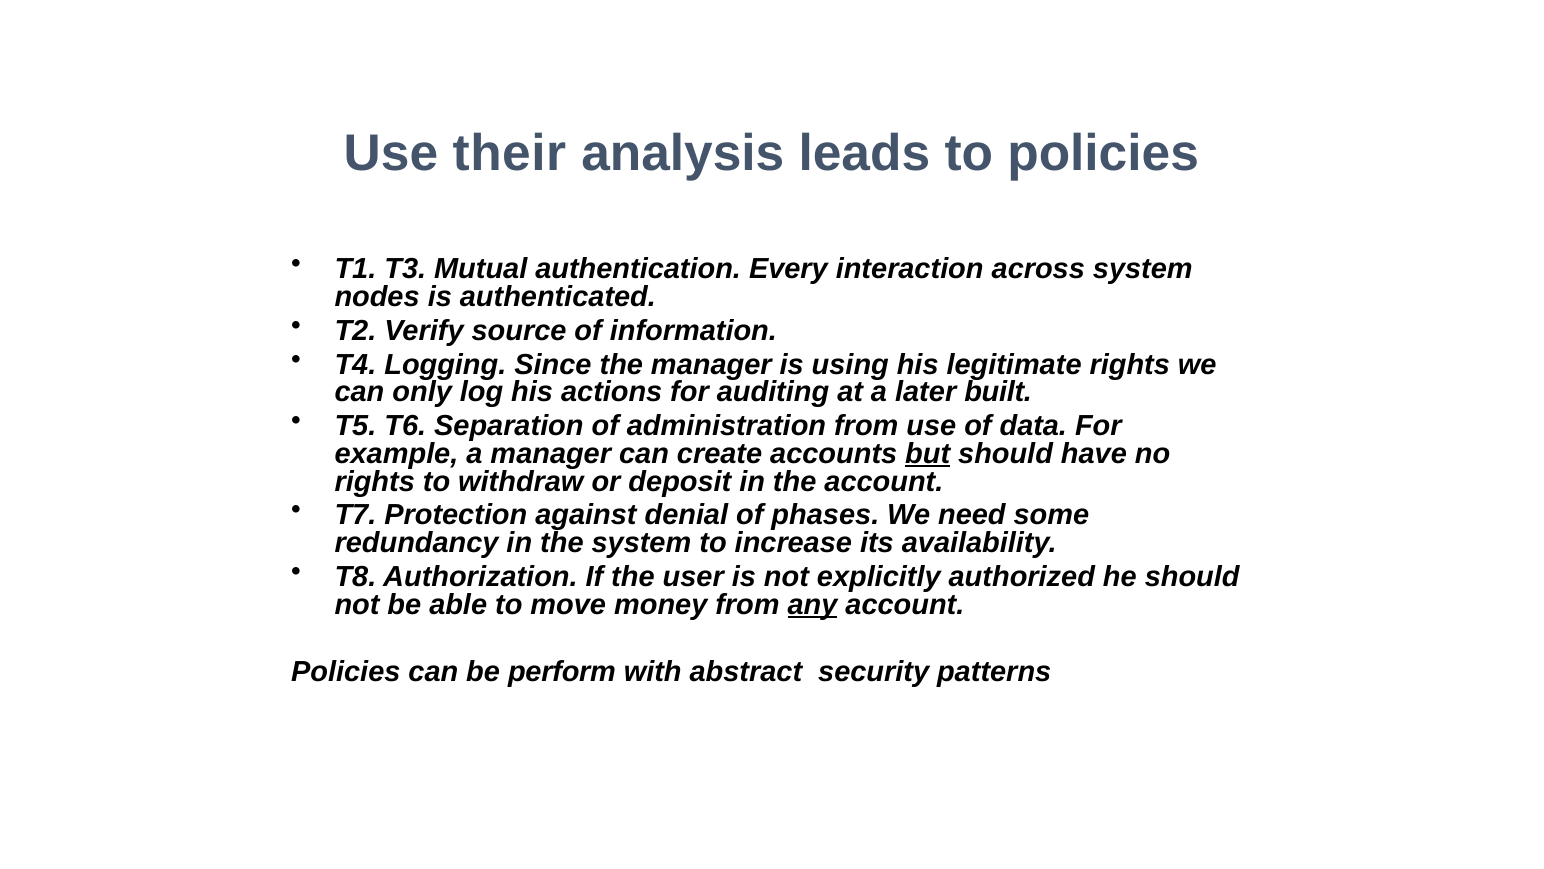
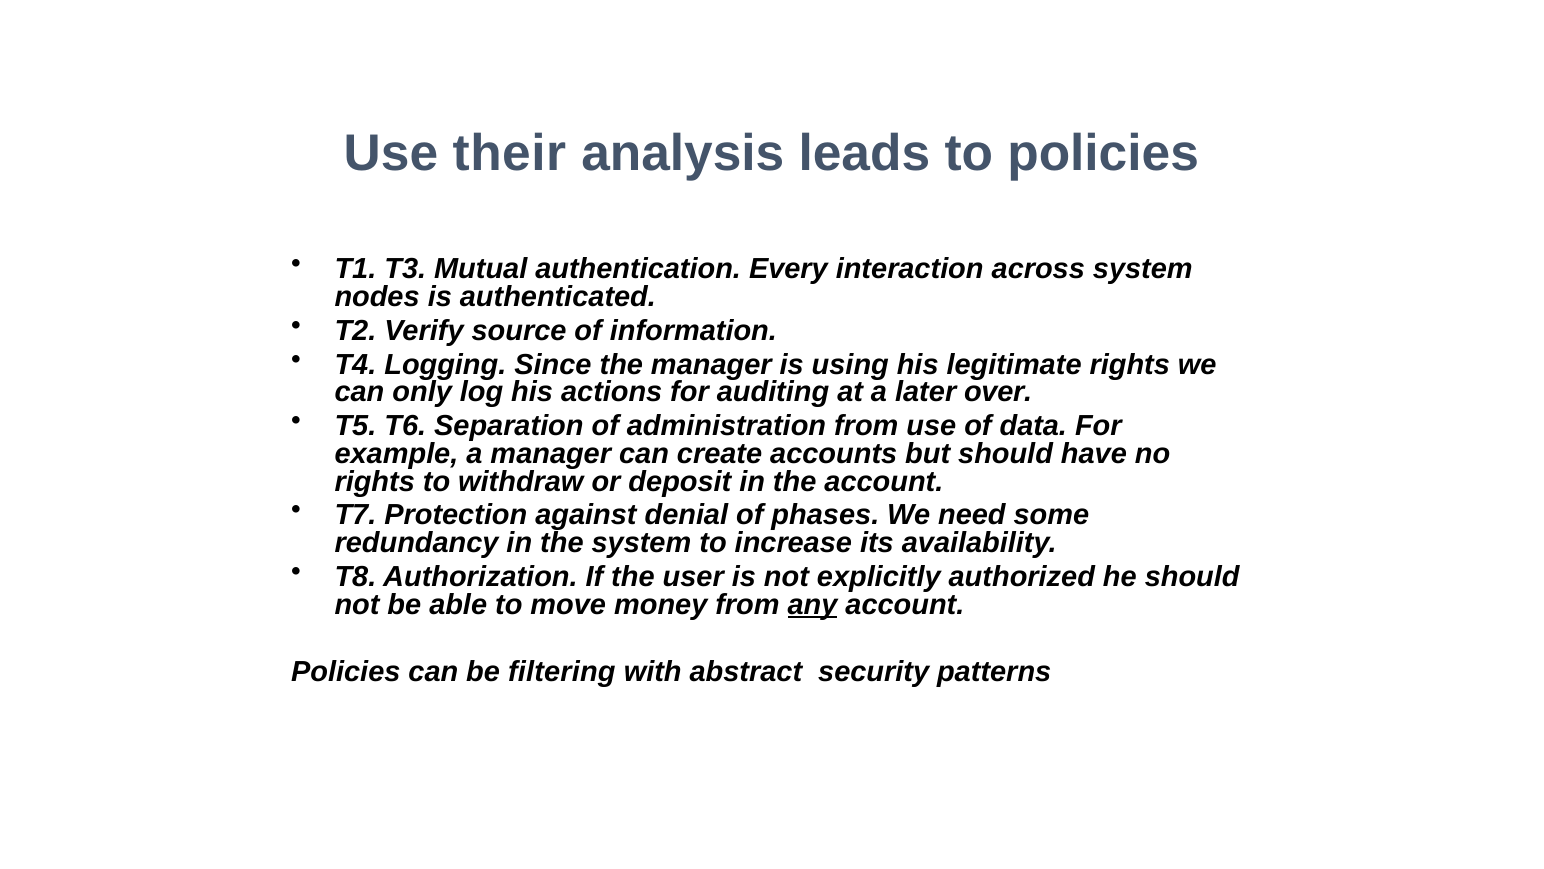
built: built -> over
but underline: present -> none
perform: perform -> filtering
